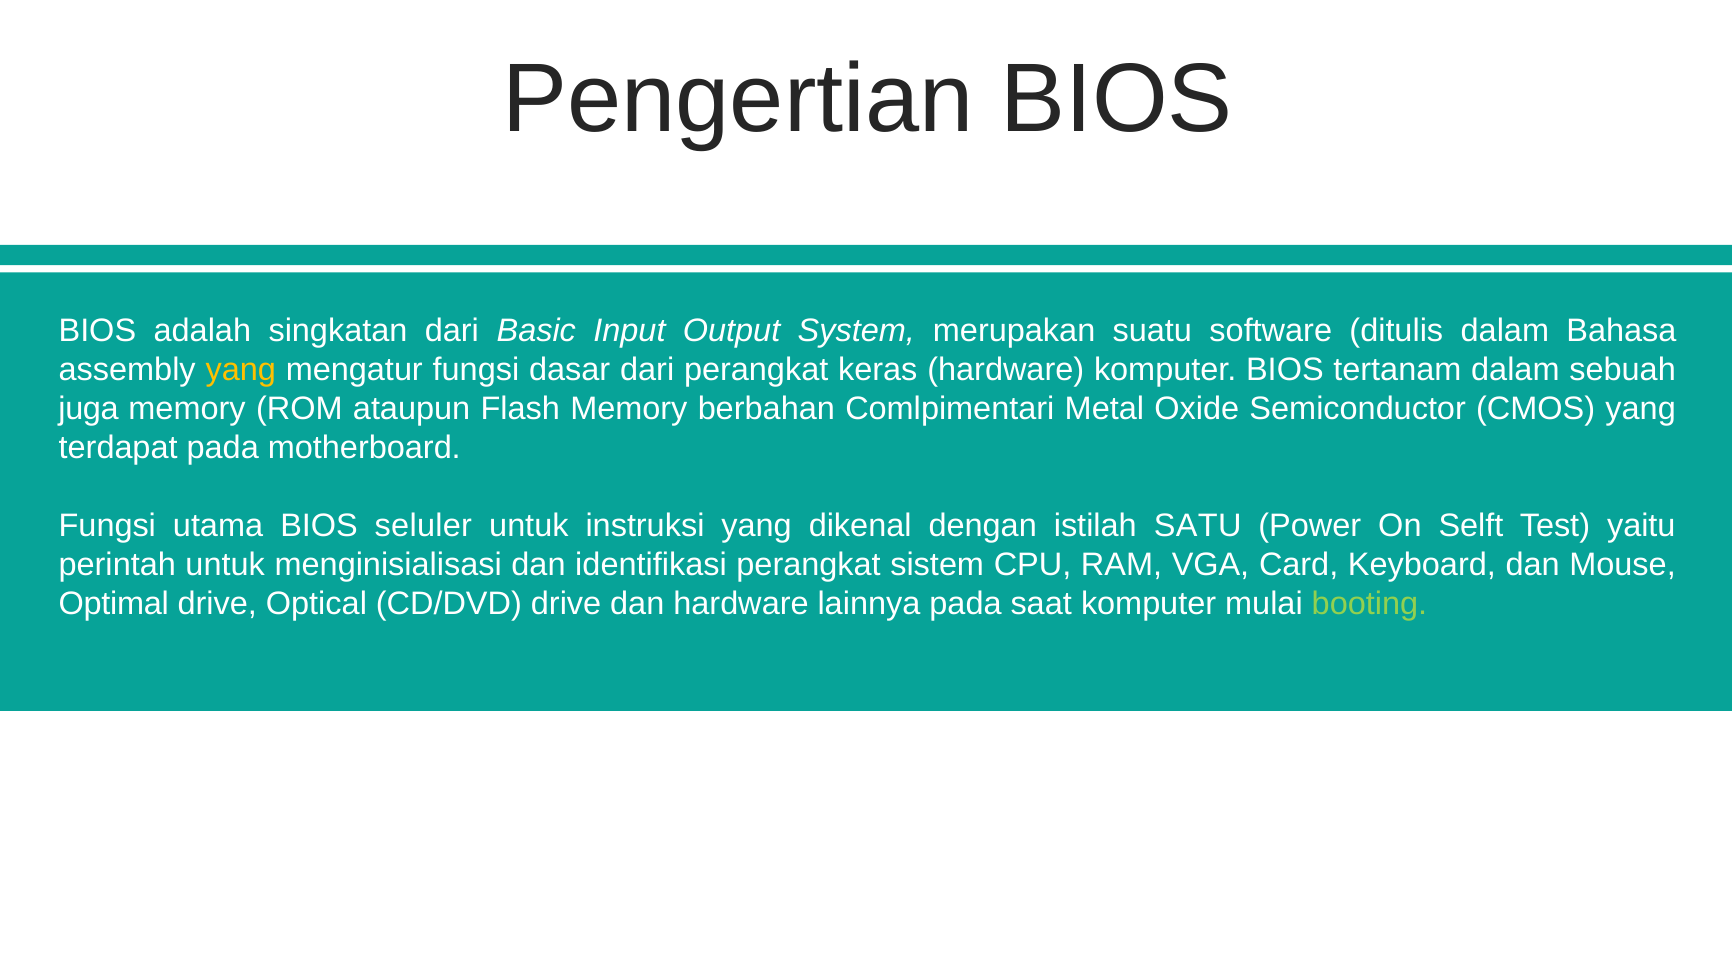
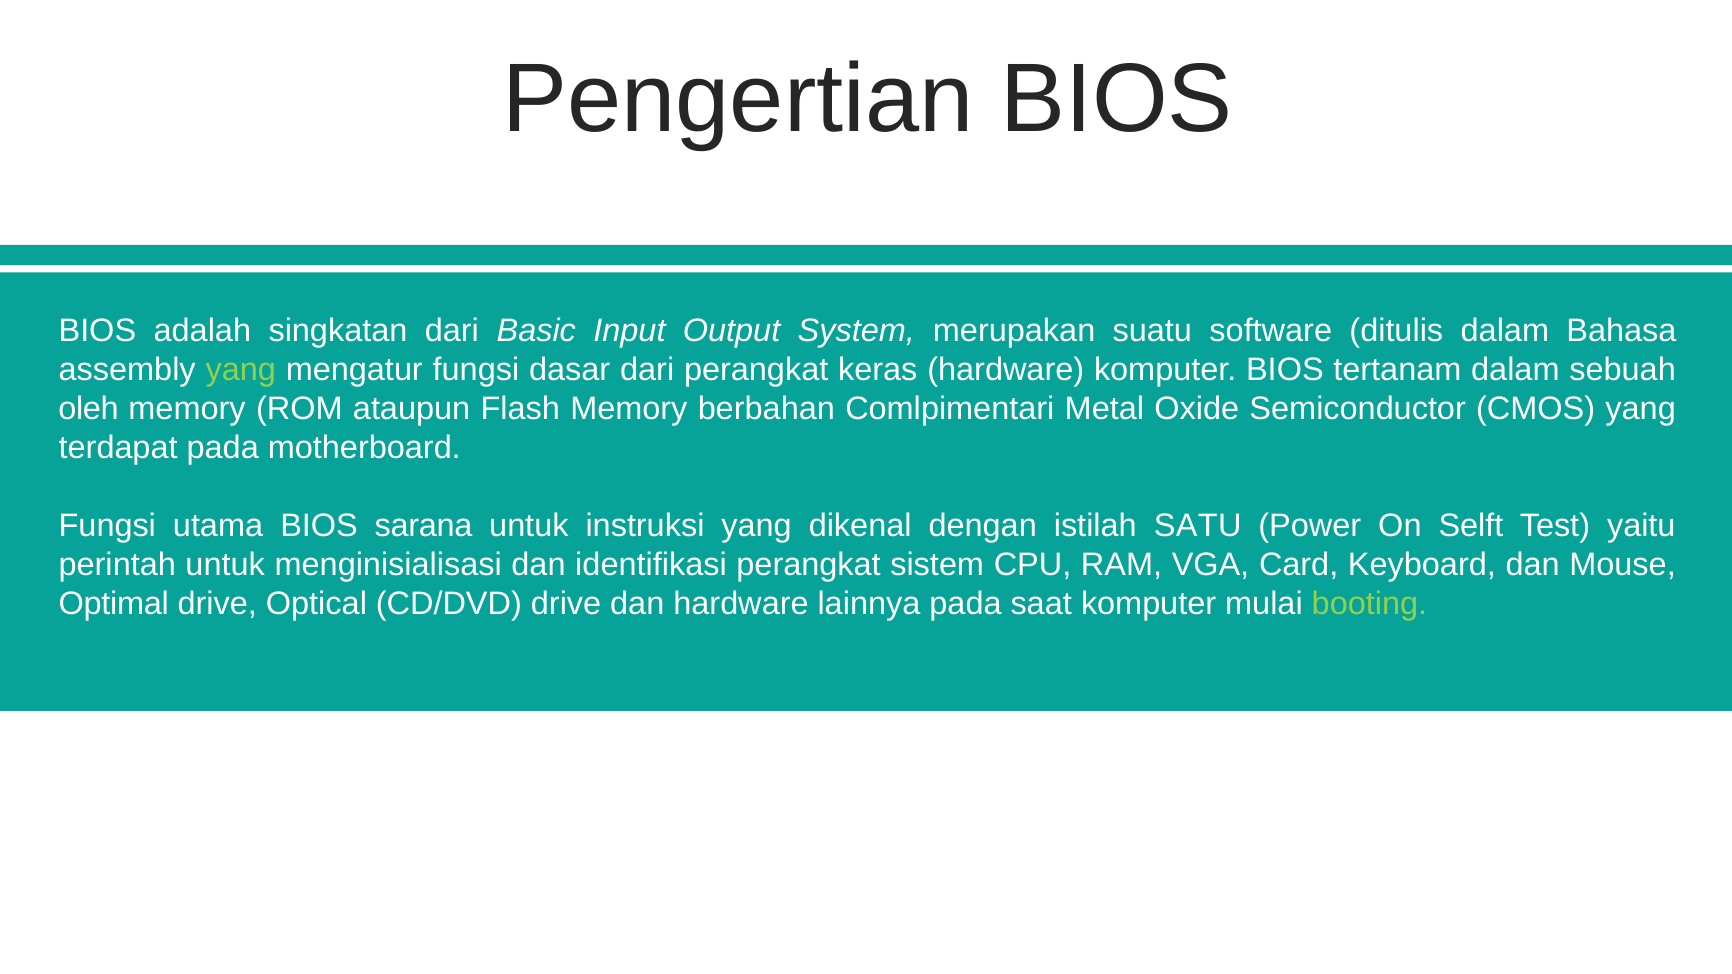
yang at (241, 370) colour: yellow -> light green
juga: juga -> oleh
seluler: seluler -> sarana
